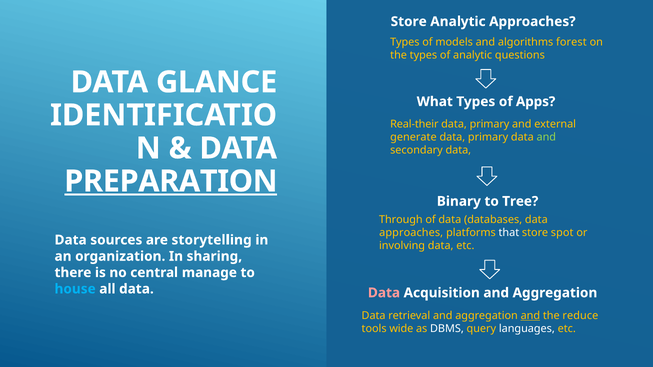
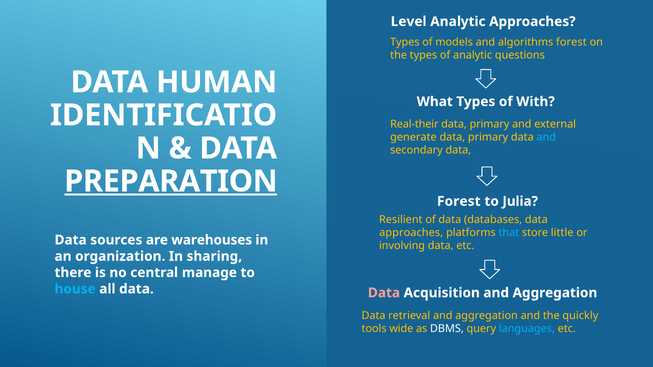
Store at (409, 22): Store -> Level
GLANCE: GLANCE -> HUMAN
Apps: Apps -> With
and at (546, 137) colour: light green -> light blue
Binary at (459, 201): Binary -> Forest
Tree: Tree -> Julia
Through: Through -> Resilient
that colour: white -> light blue
spot: spot -> little
storytelling: storytelling -> warehouses
and at (530, 316) underline: present -> none
reduce: reduce -> quickly
languages colour: white -> light blue
